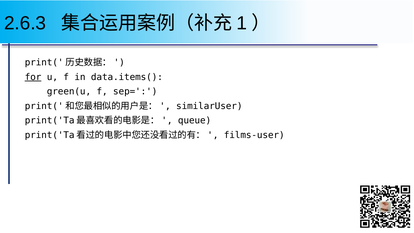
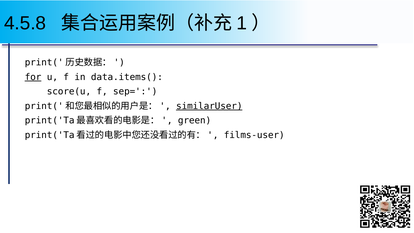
2.6.3: 2.6.3 -> 4.5.8
green(u: green(u -> score(u
similarUser underline: none -> present
queue: queue -> green
